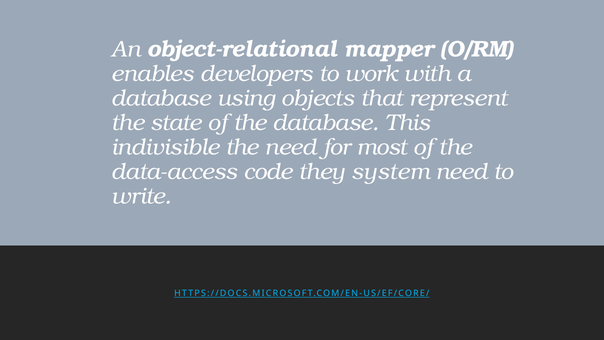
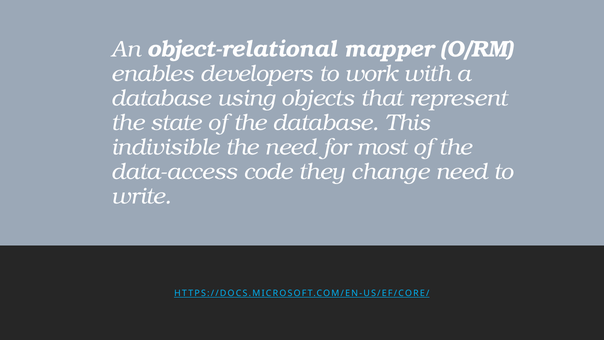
system: system -> change
